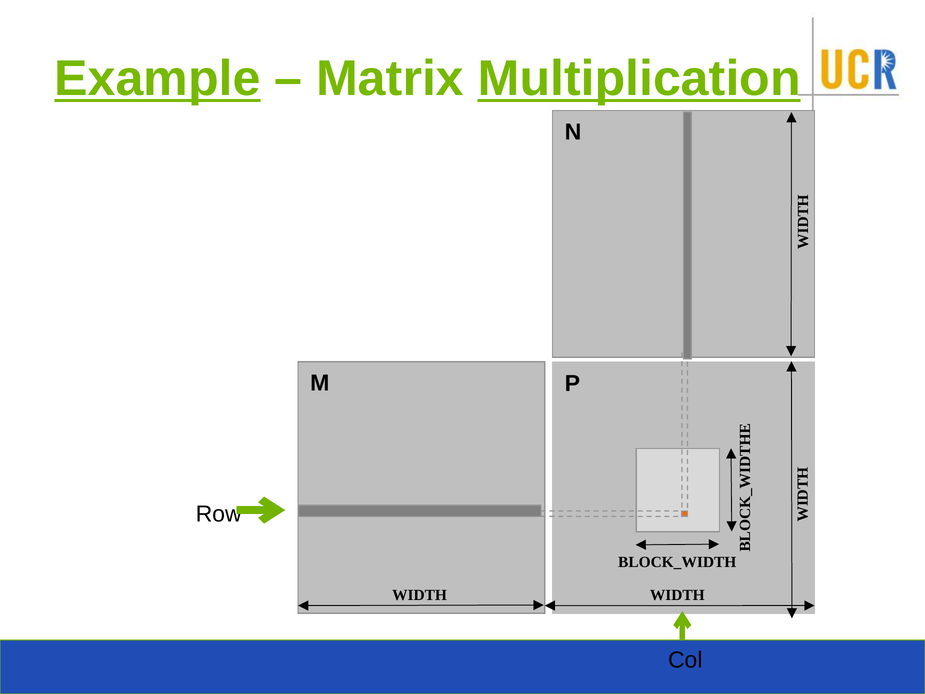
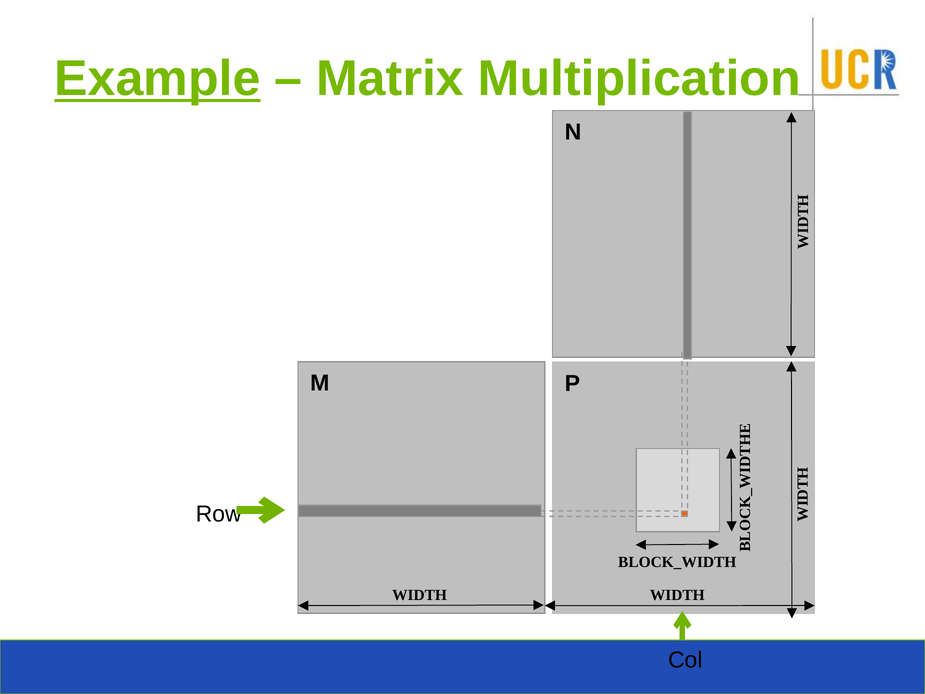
Multiplication underline: present -> none
